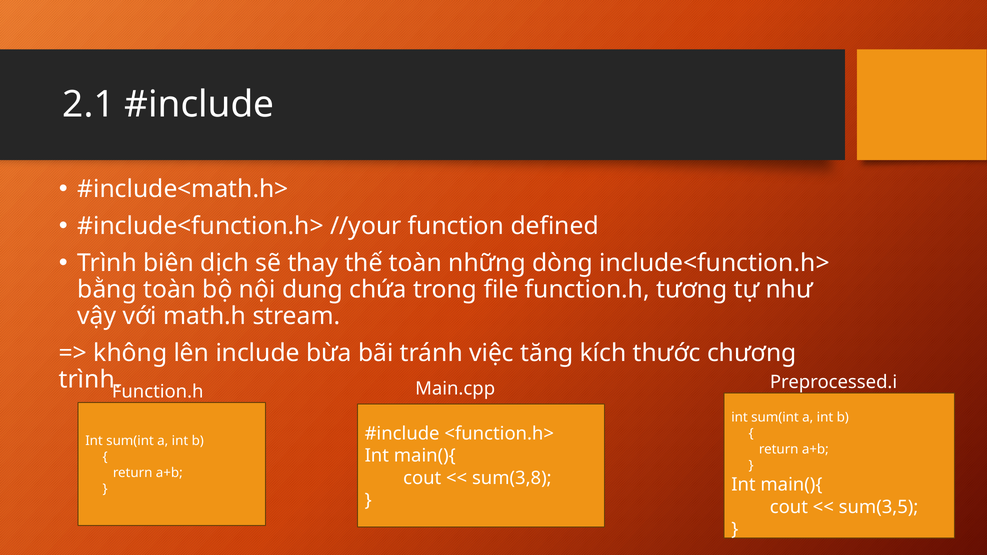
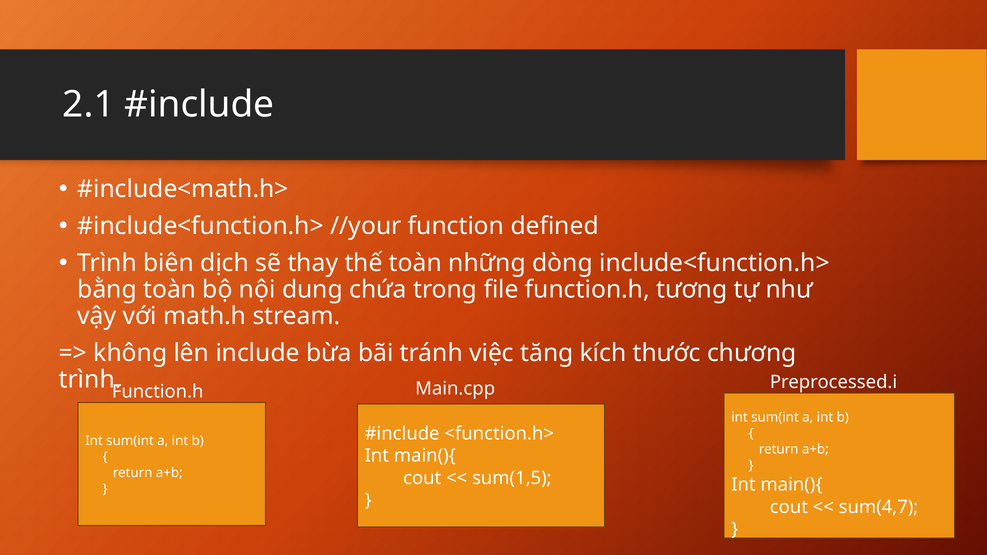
sum(3,8: sum(3,8 -> sum(1,5
sum(3,5: sum(3,5 -> sum(4,7
